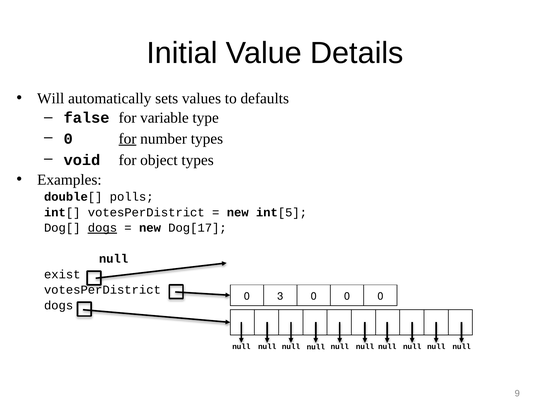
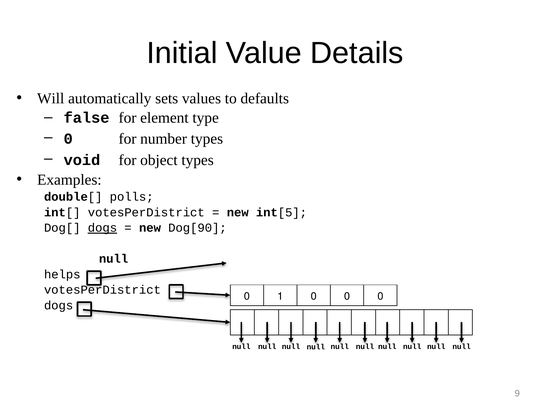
variable: variable -> element
for at (128, 139) underline: present -> none
Dog[17: Dog[17 -> Dog[90
exist: exist -> helps
3: 3 -> 1
